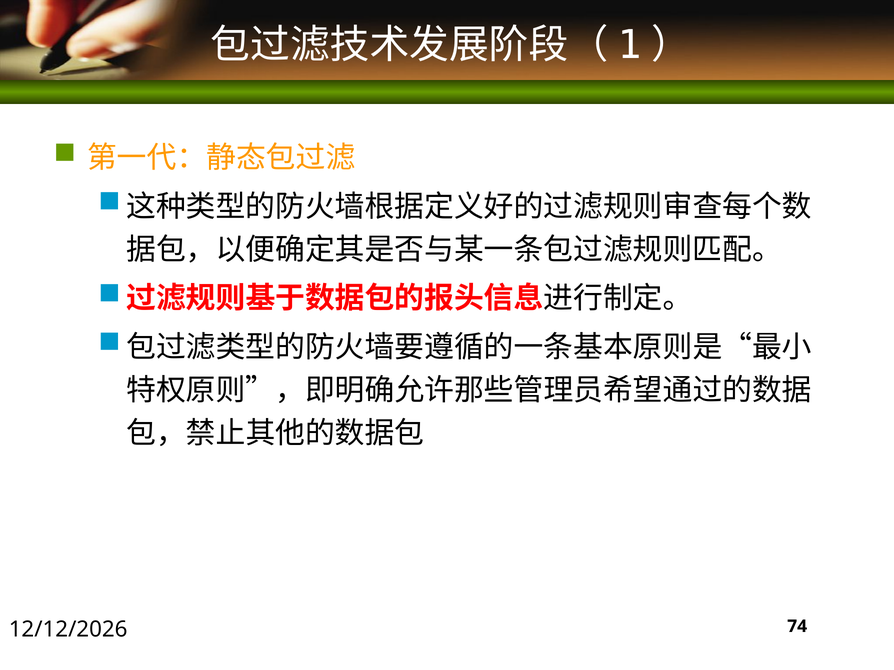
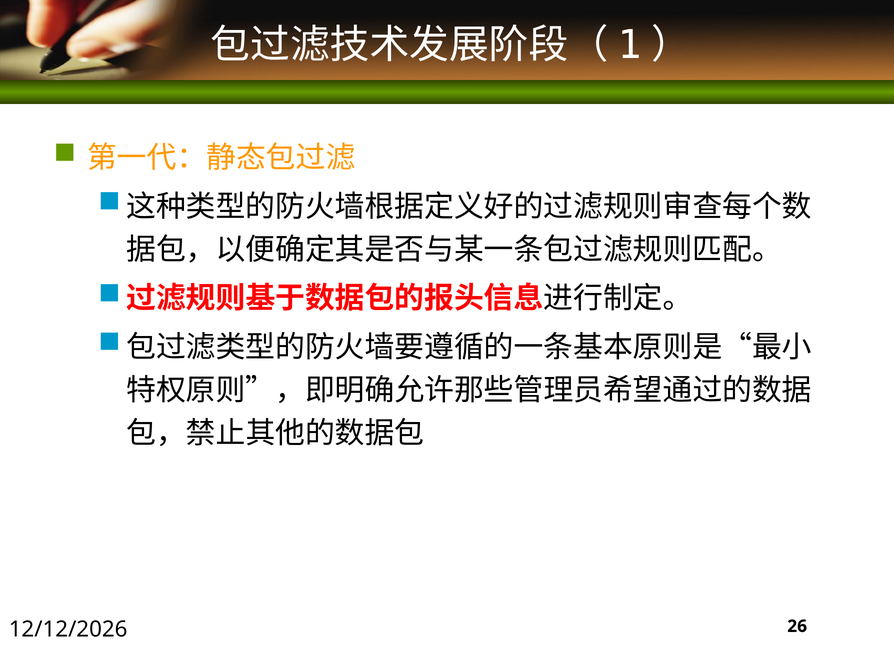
74: 74 -> 26
